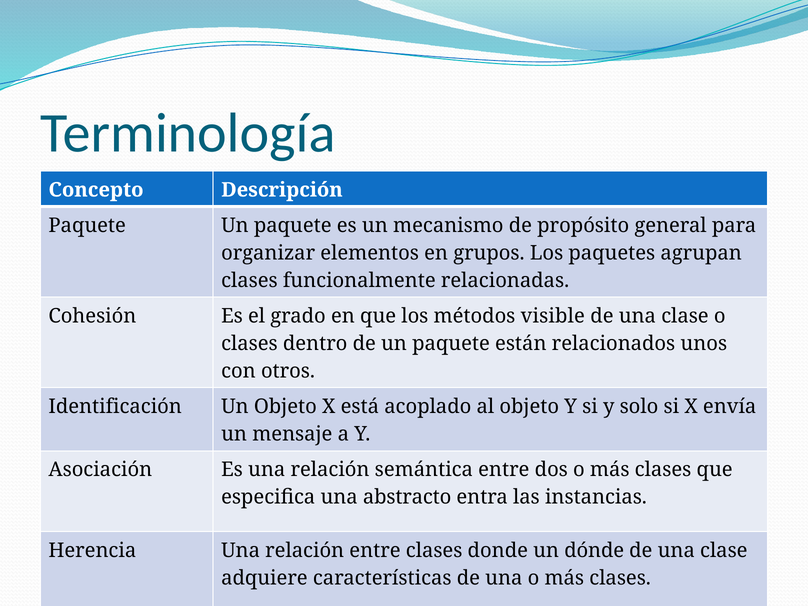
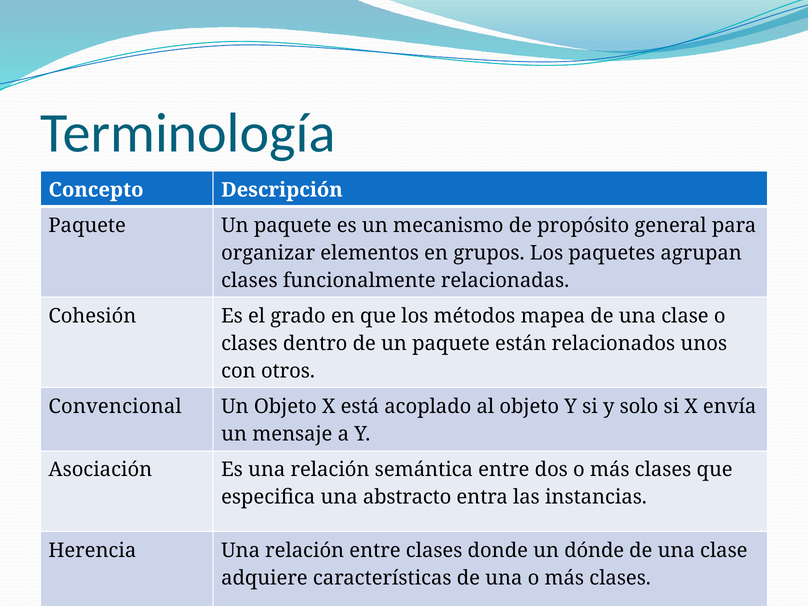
visible: visible -> mapea
Identificación: Identificación -> Convencional
